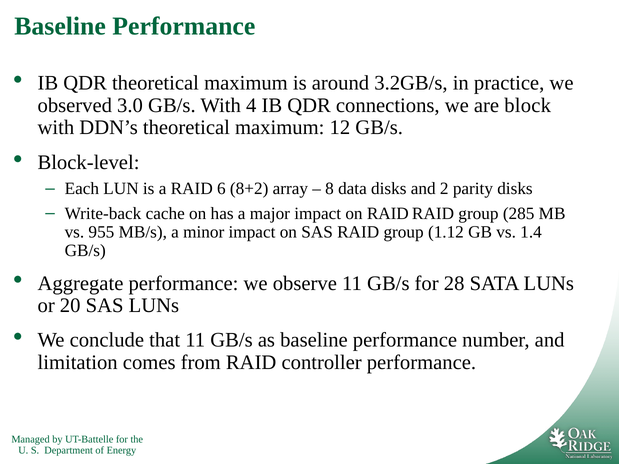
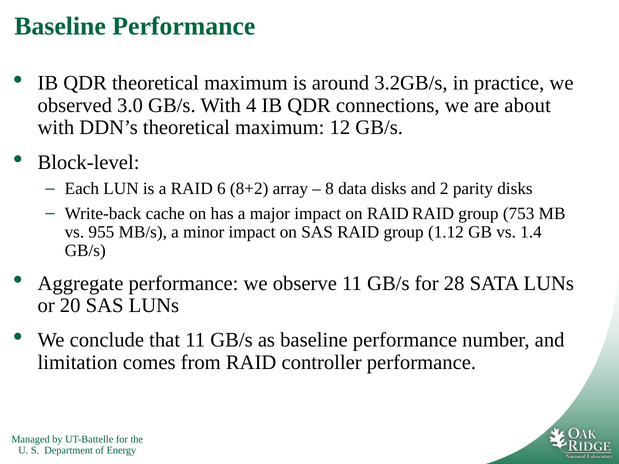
block: block -> about
285: 285 -> 753
